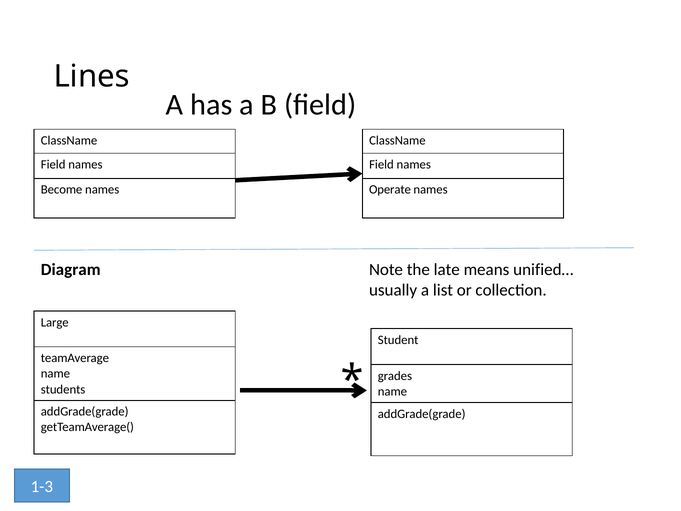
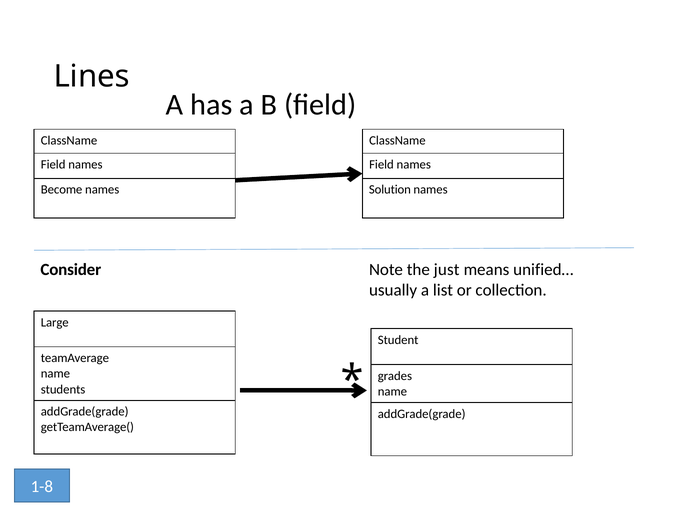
Operate: Operate -> Solution
Diagram: Diagram -> Consider
late: late -> just
1-3: 1-3 -> 1-8
